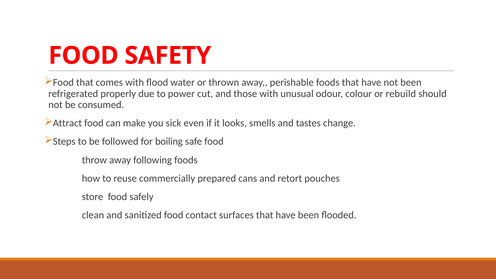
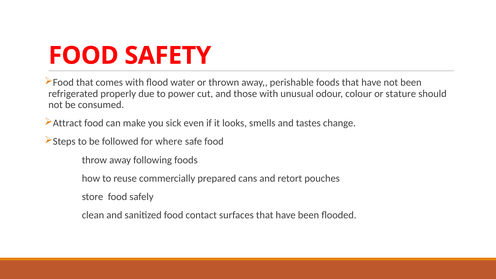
rebuild: rebuild -> stature
boiling: boiling -> where
